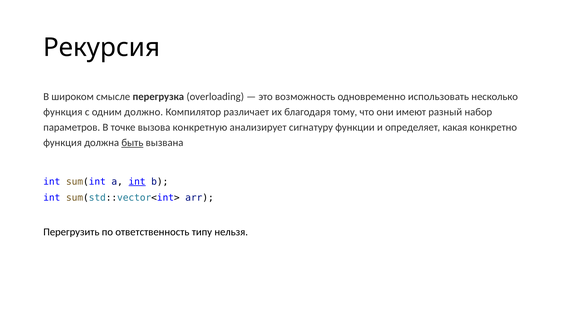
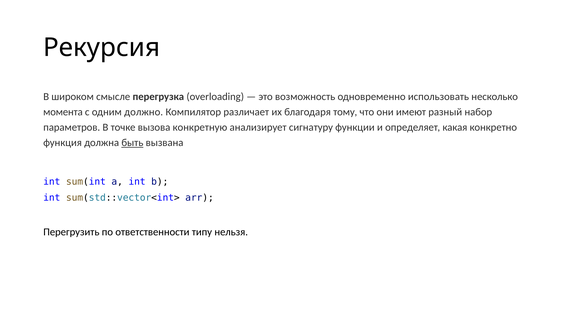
функция at (63, 112): функция -> момента
int at (137, 182) underline: present -> none
ответственность: ответственность -> ответственности
